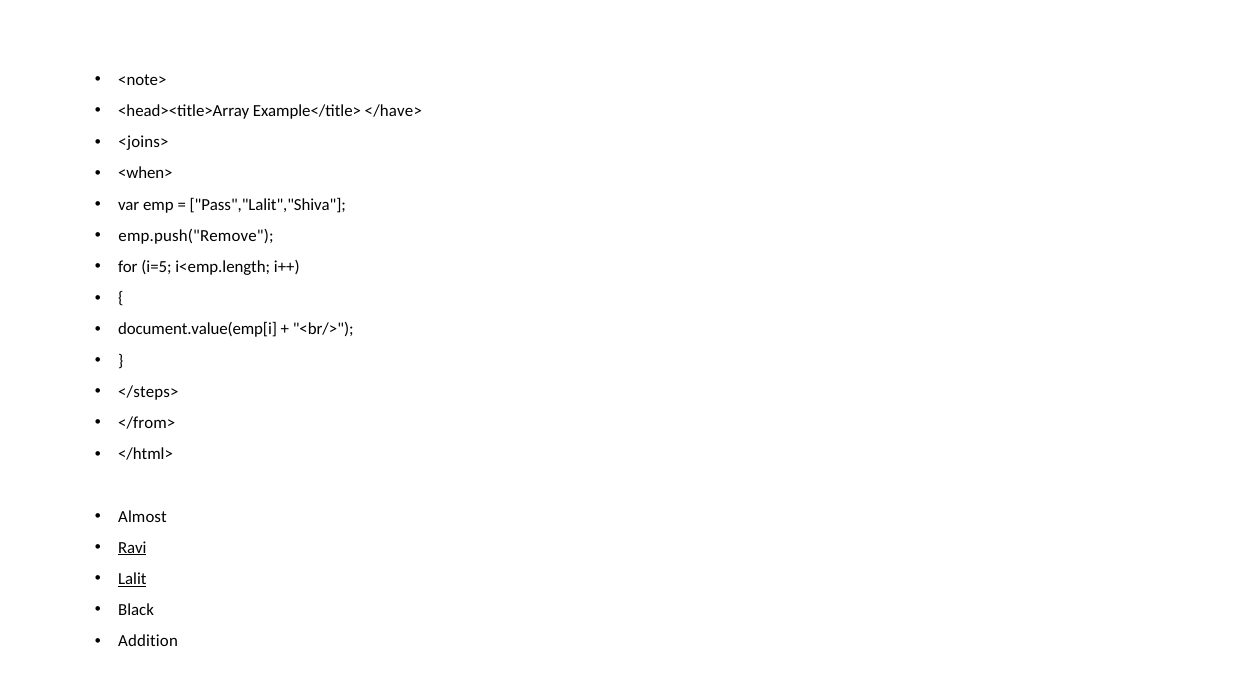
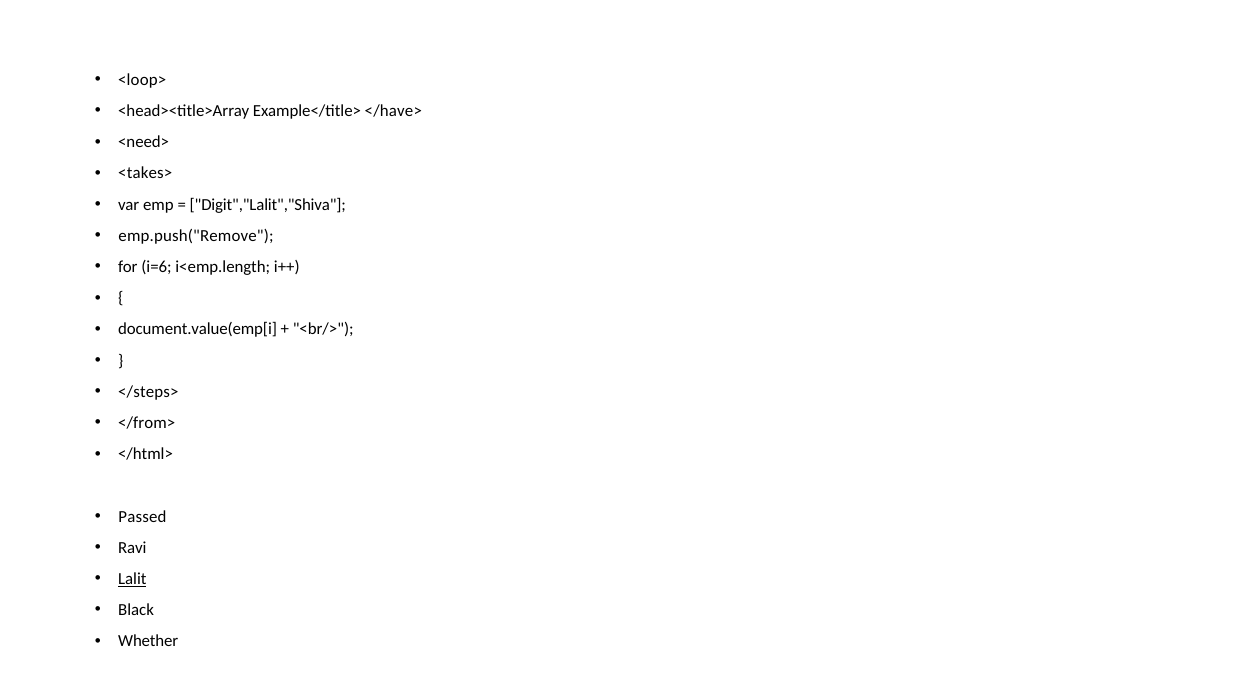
<note>: <note> -> <loop>
<joins>: <joins> -> <need>
<when>: <when> -> <takes>
Pass","Lalit","Shiva: Pass","Lalit","Shiva -> Digit","Lalit","Shiva
i=5: i=5 -> i=6
Almost: Almost -> Passed
Ravi underline: present -> none
Addition: Addition -> Whether
